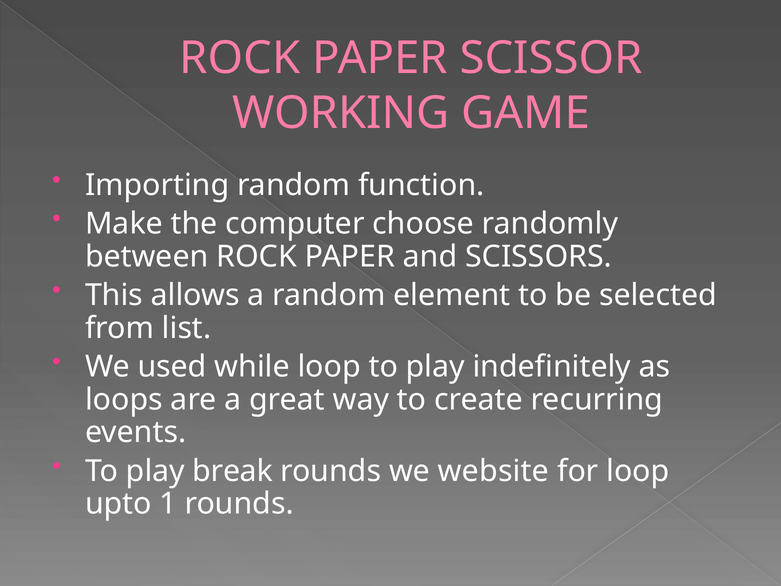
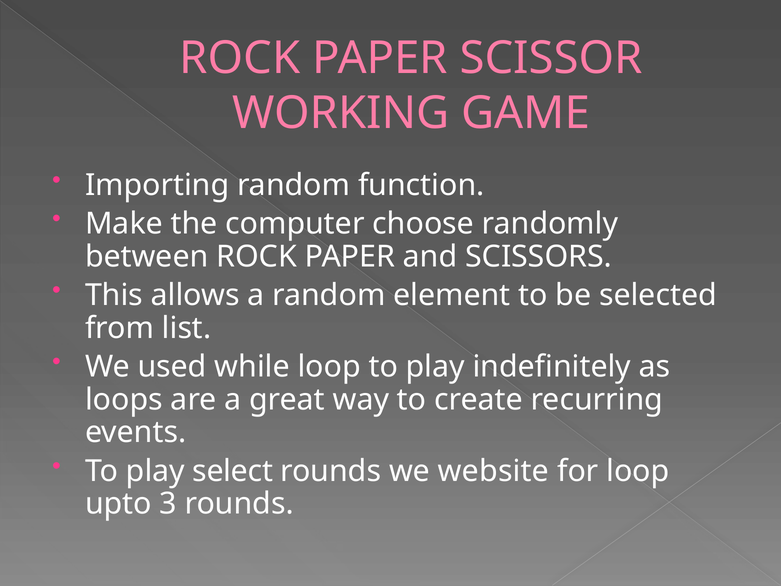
break: break -> select
1: 1 -> 3
